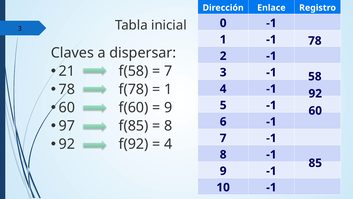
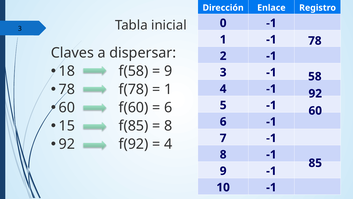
21: 21 -> 18
7 at (168, 71): 7 -> 9
9 at (168, 107): 9 -> 6
97: 97 -> 15
